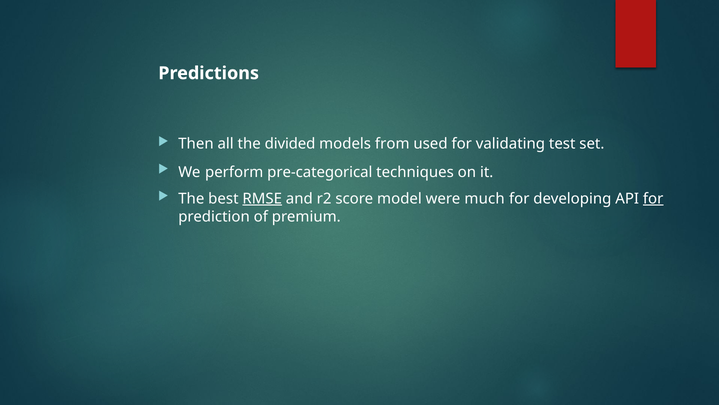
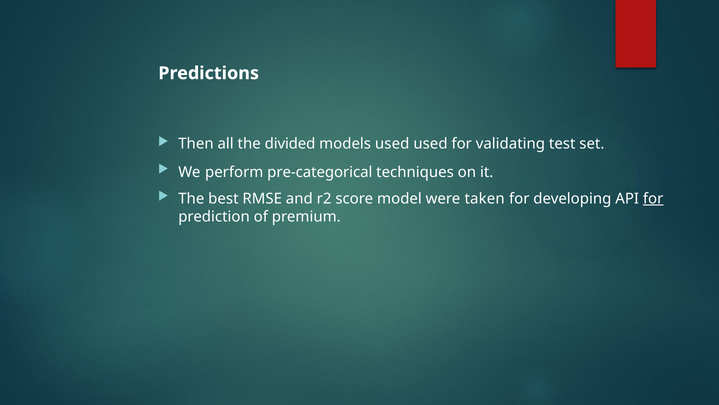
models from: from -> used
RMSE underline: present -> none
much: much -> taken
